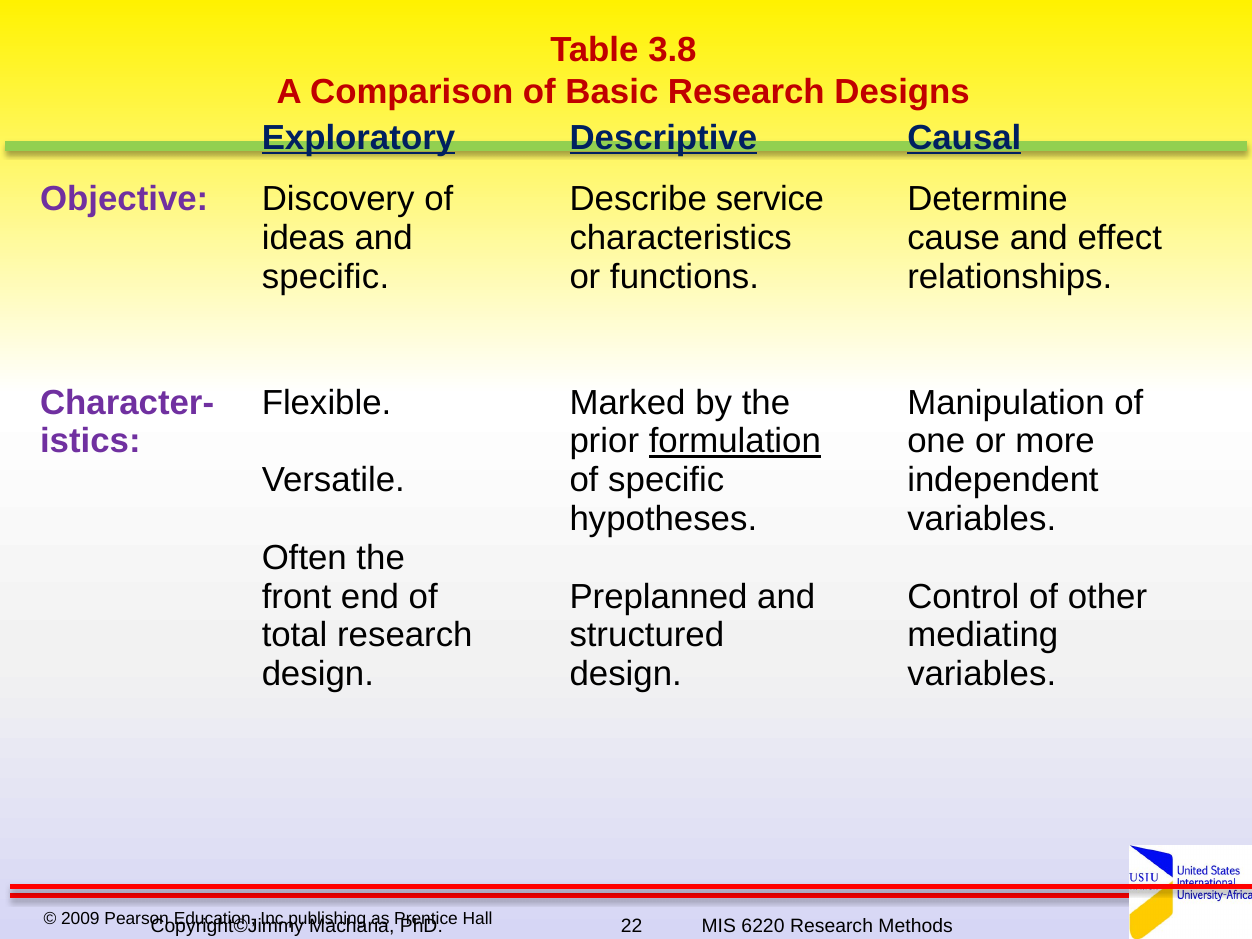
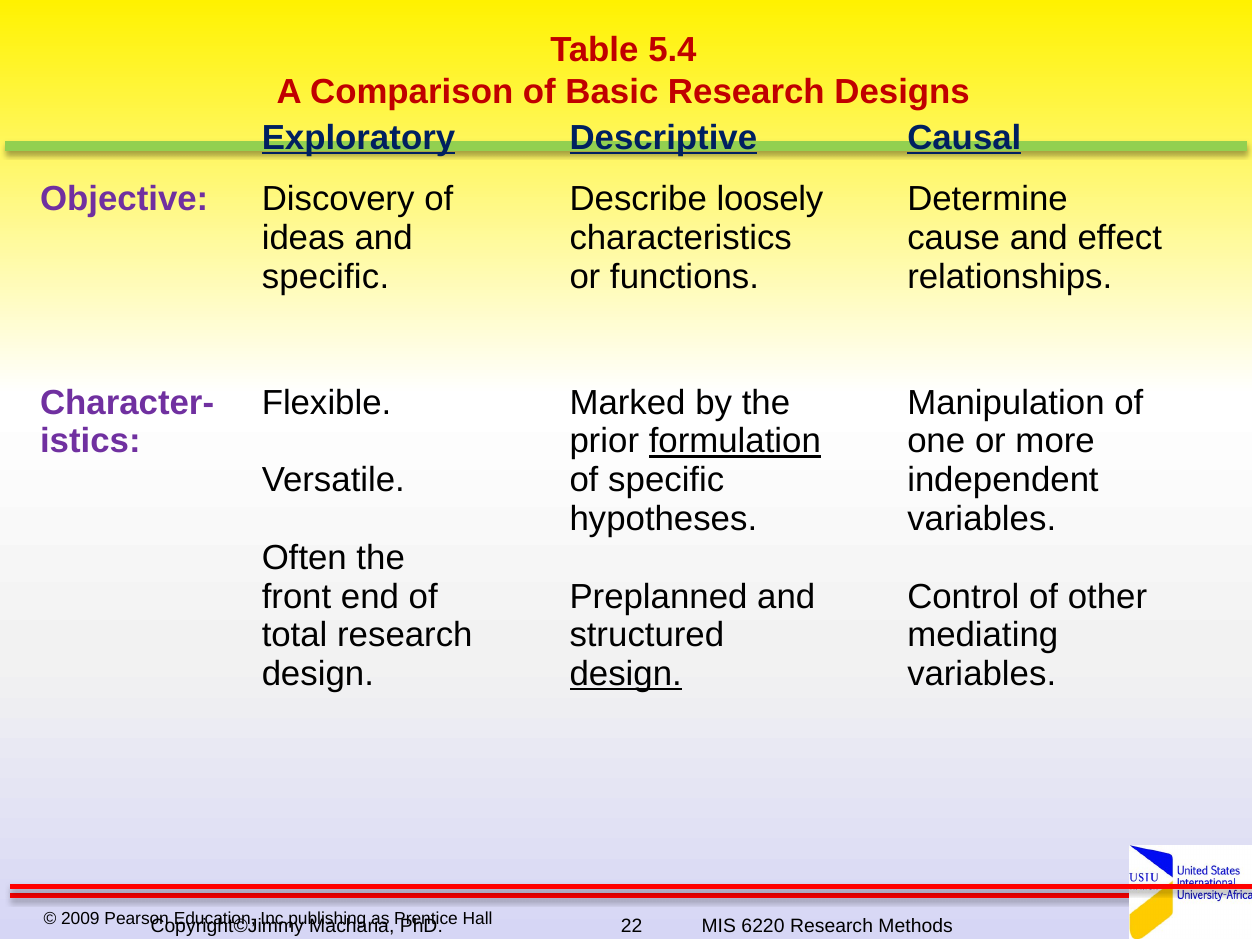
3.8: 3.8 -> 5.4
service: service -> loosely
design at (626, 674) underline: none -> present
